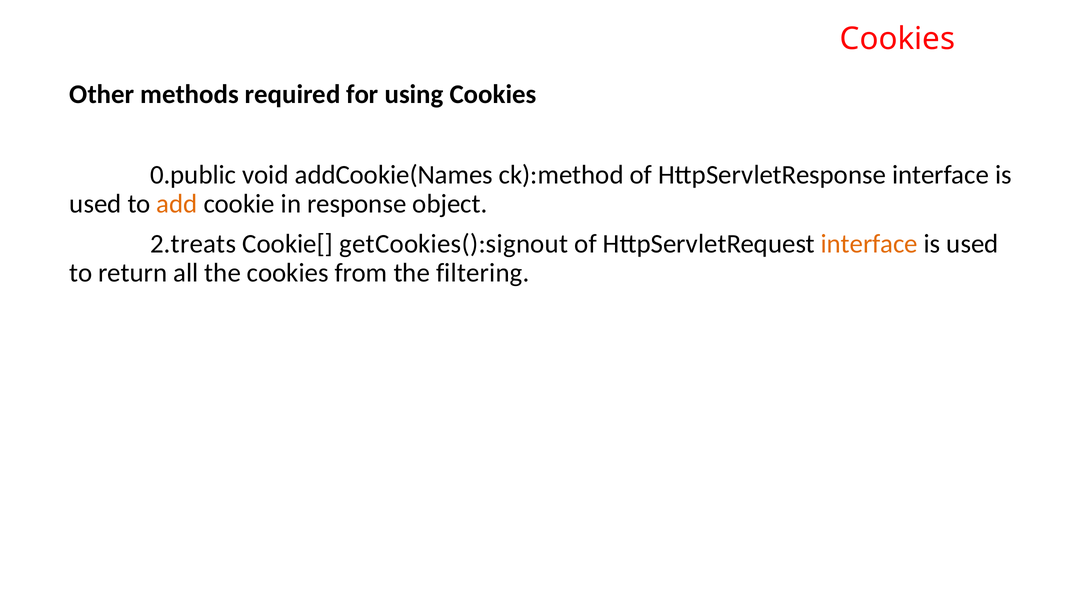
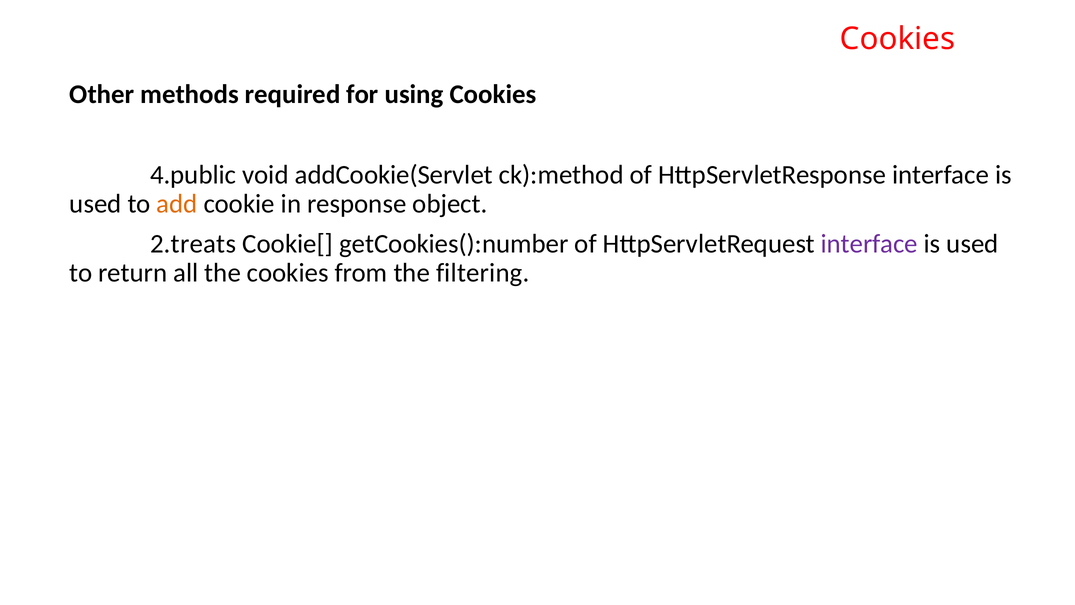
0.public: 0.public -> 4.public
addCookie(Names: addCookie(Names -> addCookie(Servlet
getCookies():signout: getCookies():signout -> getCookies():number
interface at (869, 244) colour: orange -> purple
